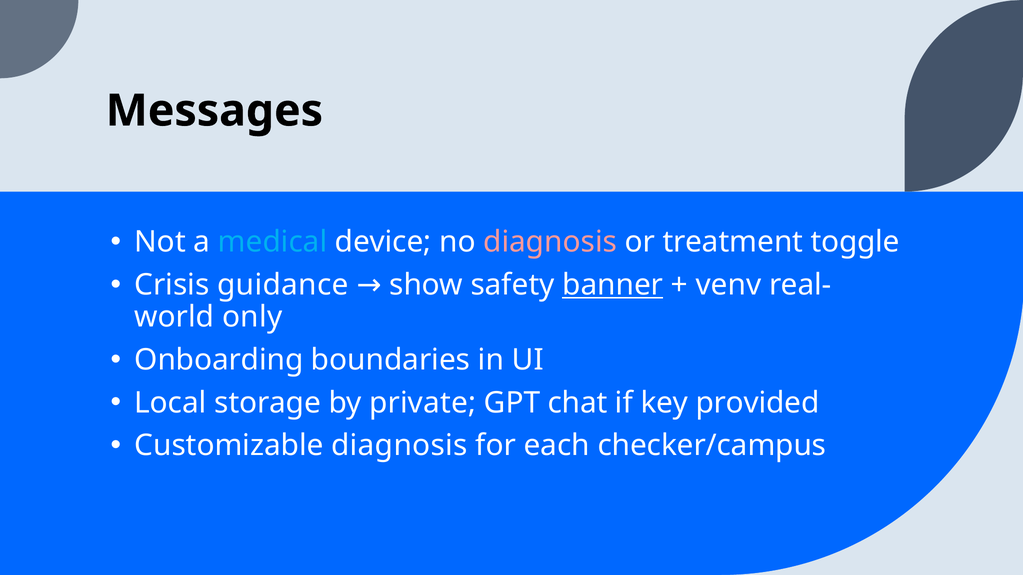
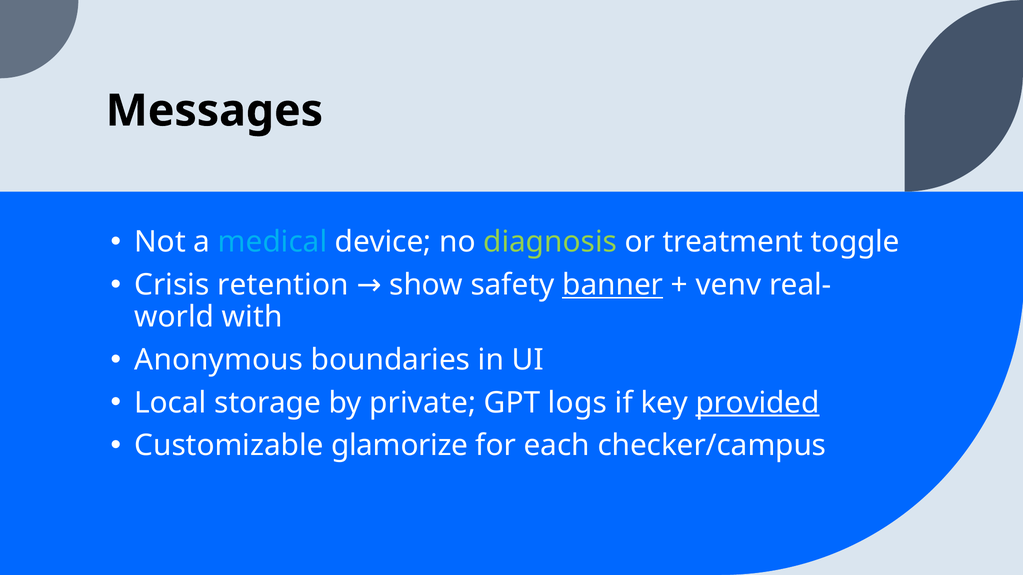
diagnosis at (550, 242) colour: pink -> light green
guidance: guidance -> retention
only: only -> with
Onboarding: Onboarding -> Anonymous
chat: chat -> logs
provided underline: none -> present
Customizable diagnosis: diagnosis -> glamorize
